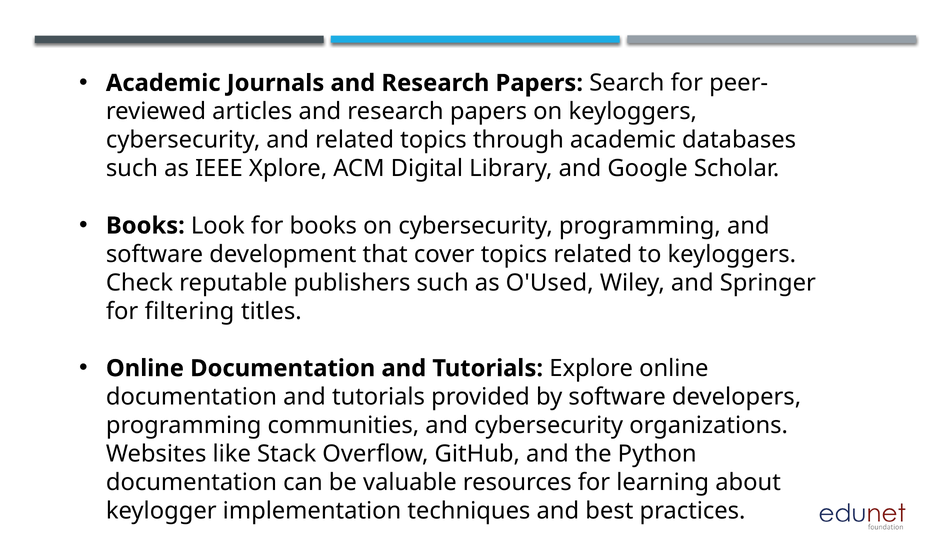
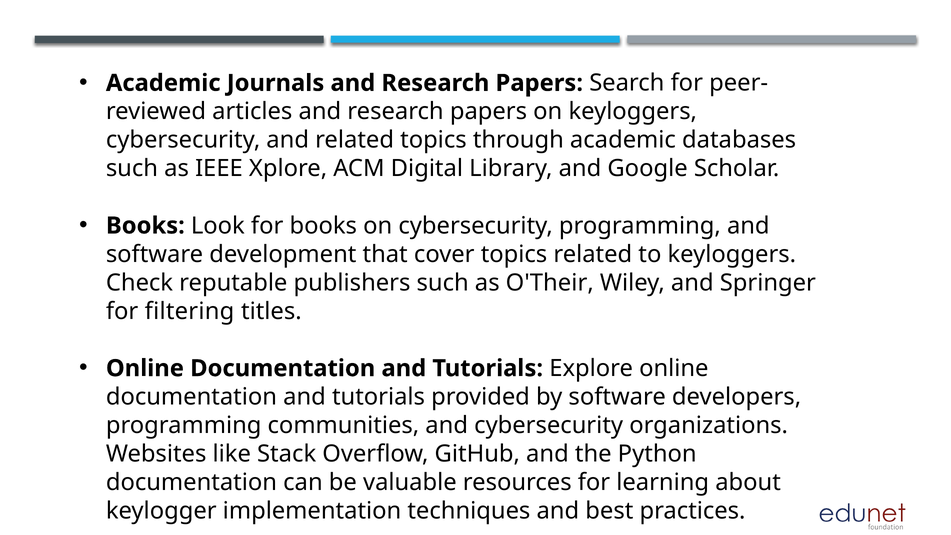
O'Used: O'Used -> O'Their
